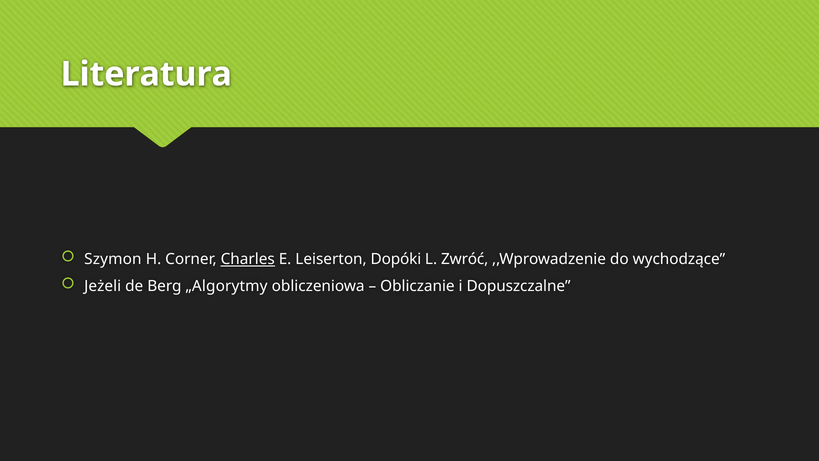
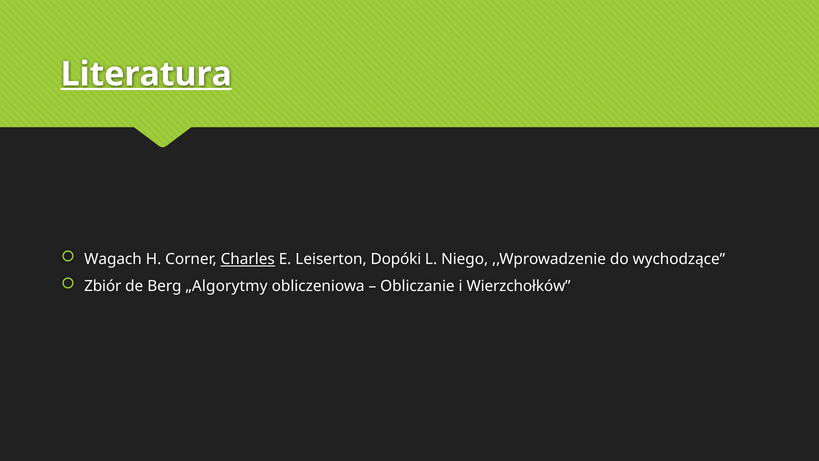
Literatura underline: none -> present
Szymon: Szymon -> Wagach
Zwróć: Zwróć -> Niego
Jeżeli: Jeżeli -> Zbiór
Dopuszczalne: Dopuszczalne -> Wierzchołków
